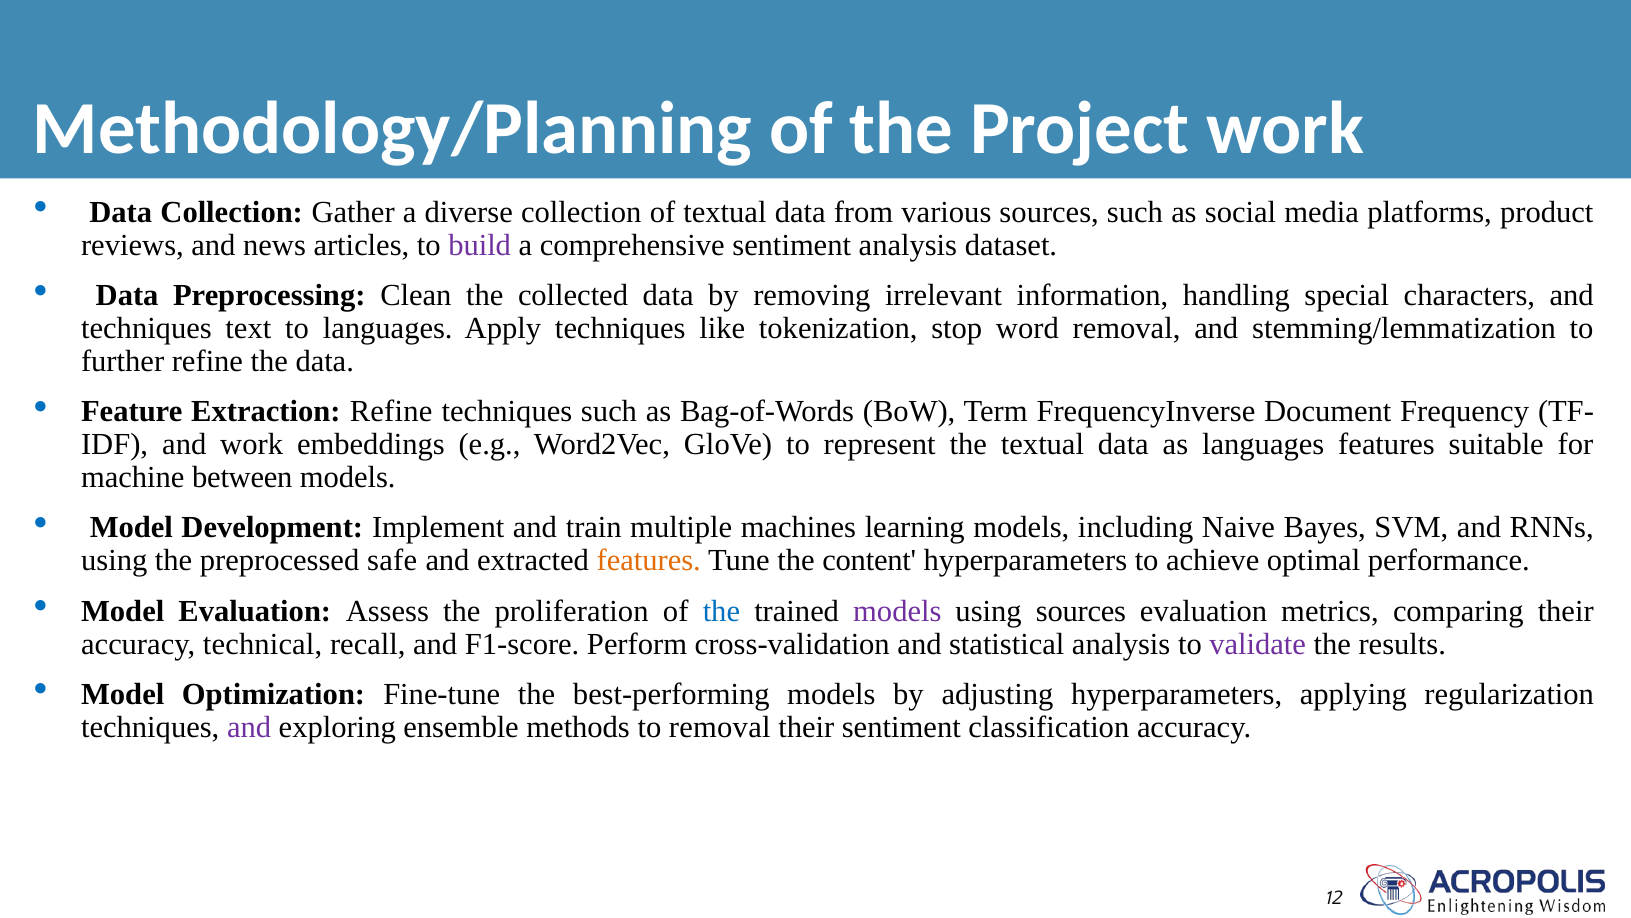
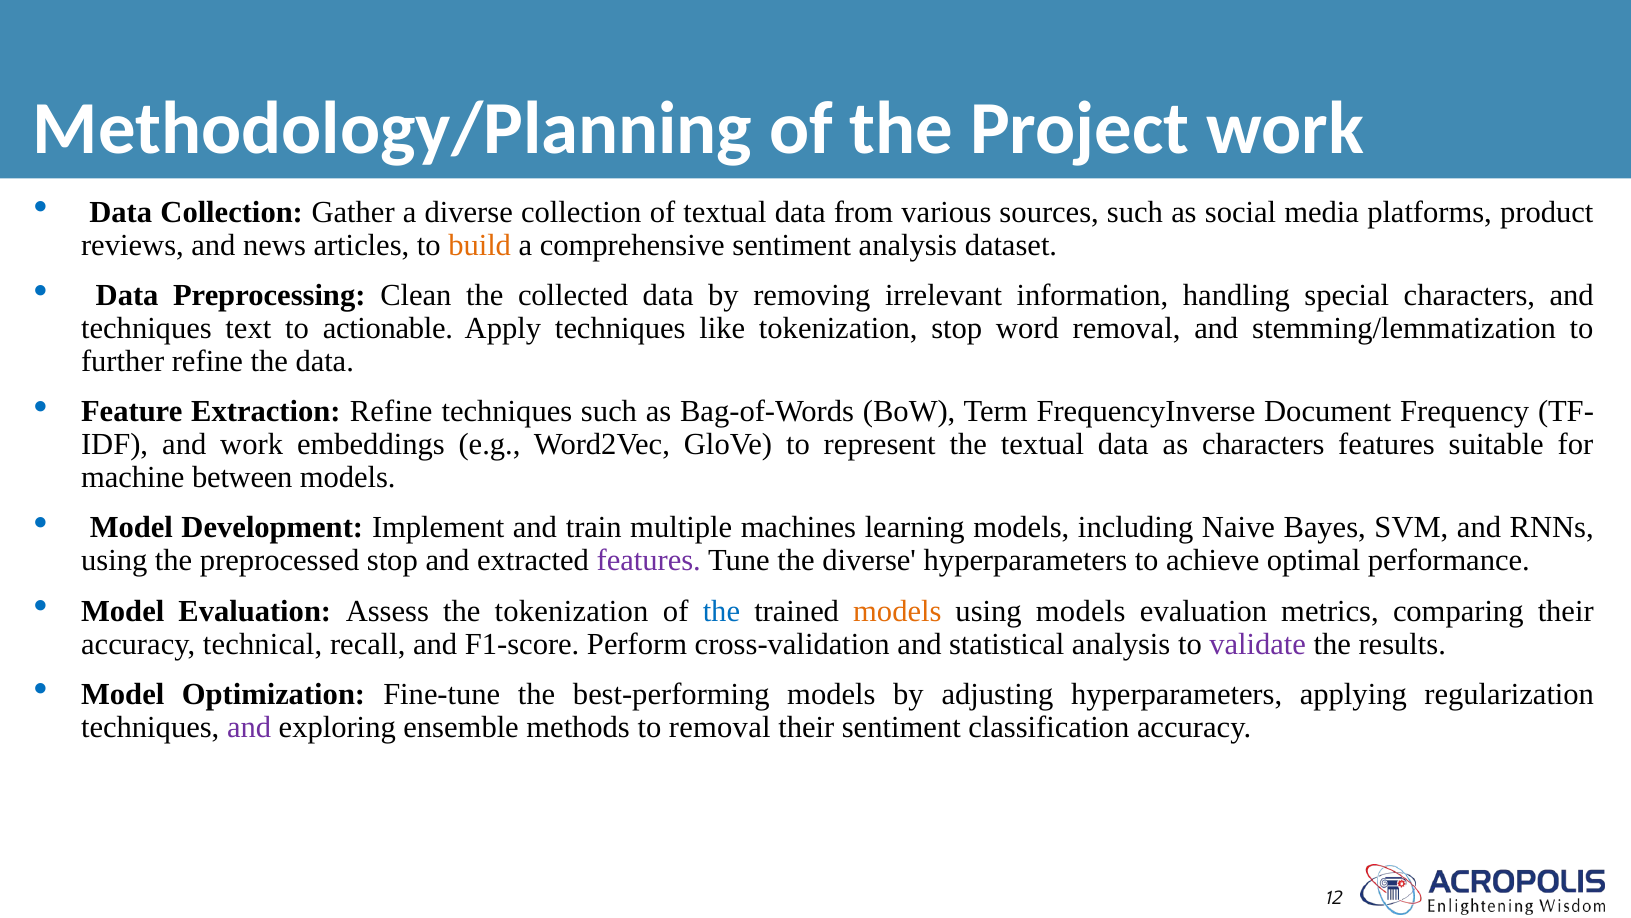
build colour: purple -> orange
to languages: languages -> actionable
as languages: languages -> characters
preprocessed safe: safe -> stop
features at (649, 561) colour: orange -> purple
the content: content -> diverse
the proliferation: proliferation -> tokenization
models at (897, 611) colour: purple -> orange
using sources: sources -> models
